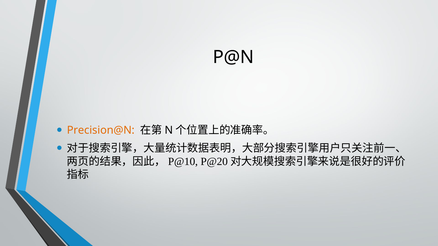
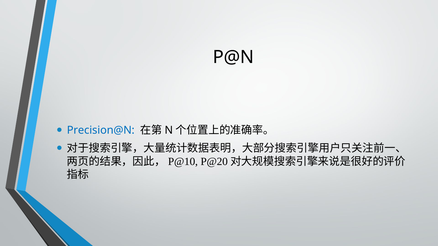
Precision@N colour: orange -> blue
